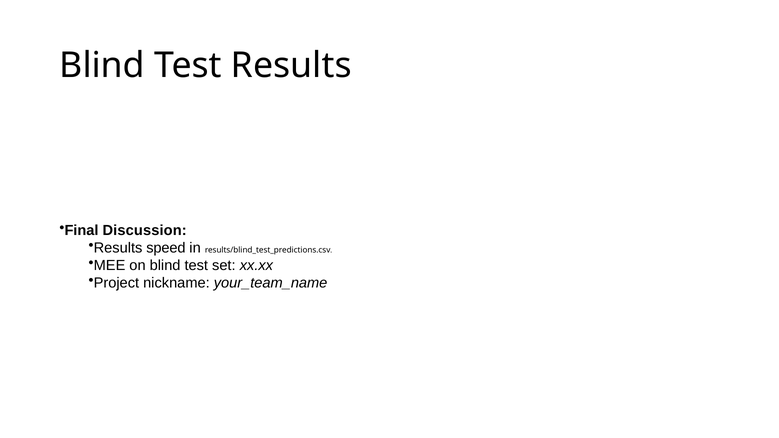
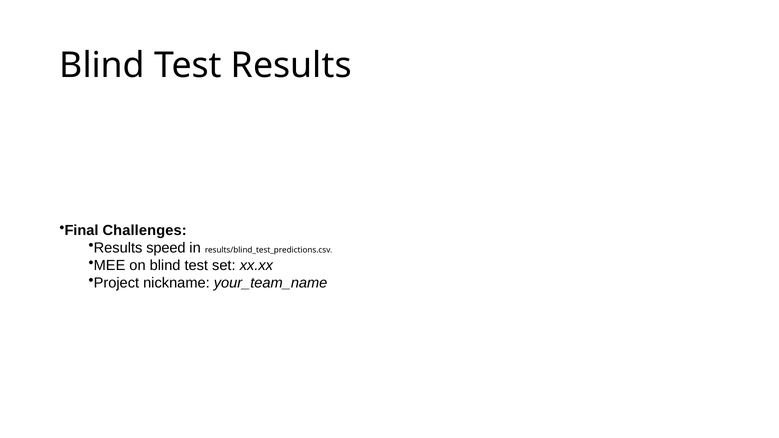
Discussion: Discussion -> Challenges
